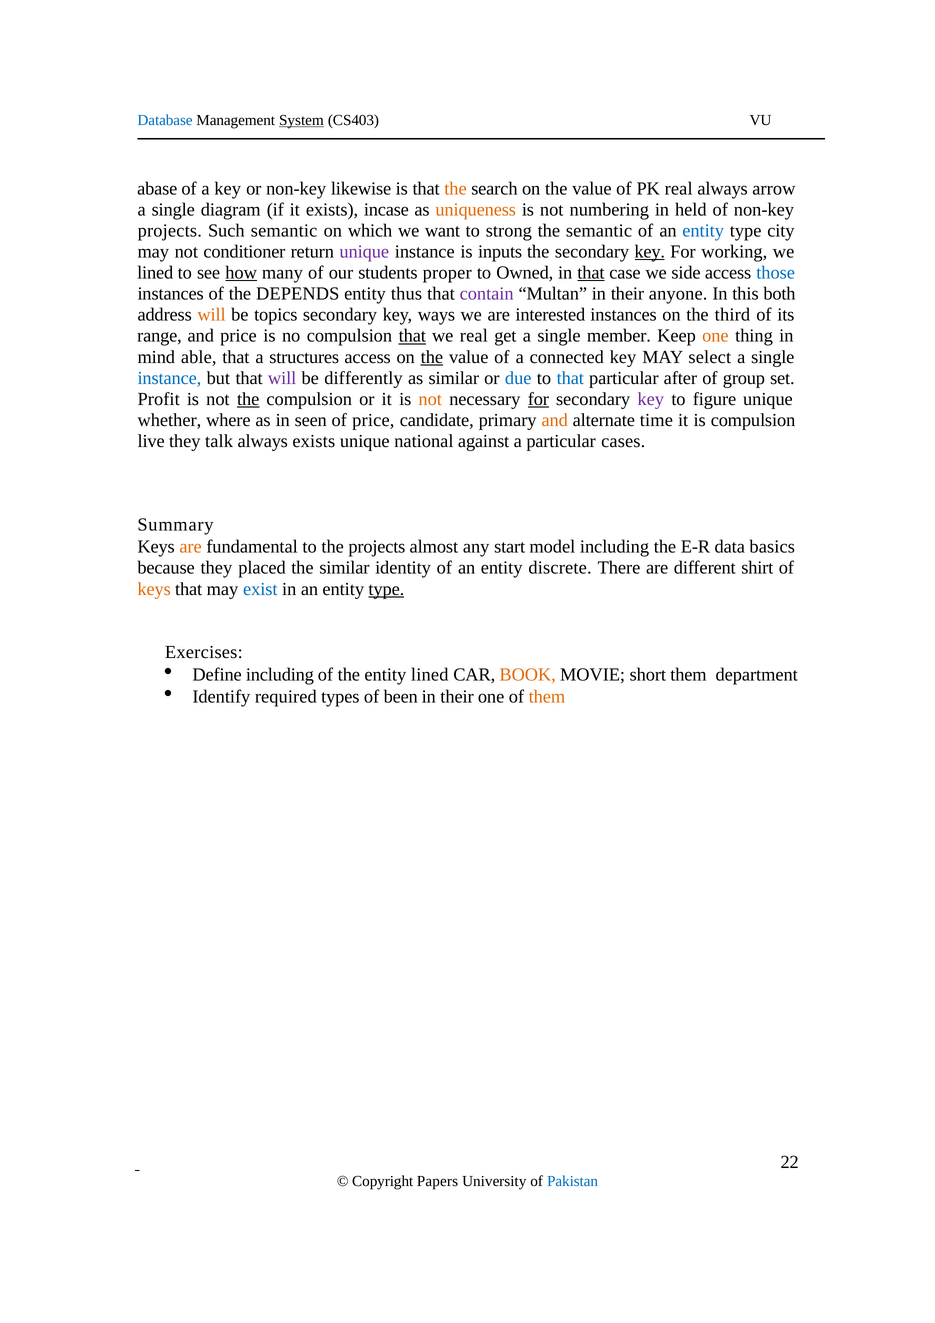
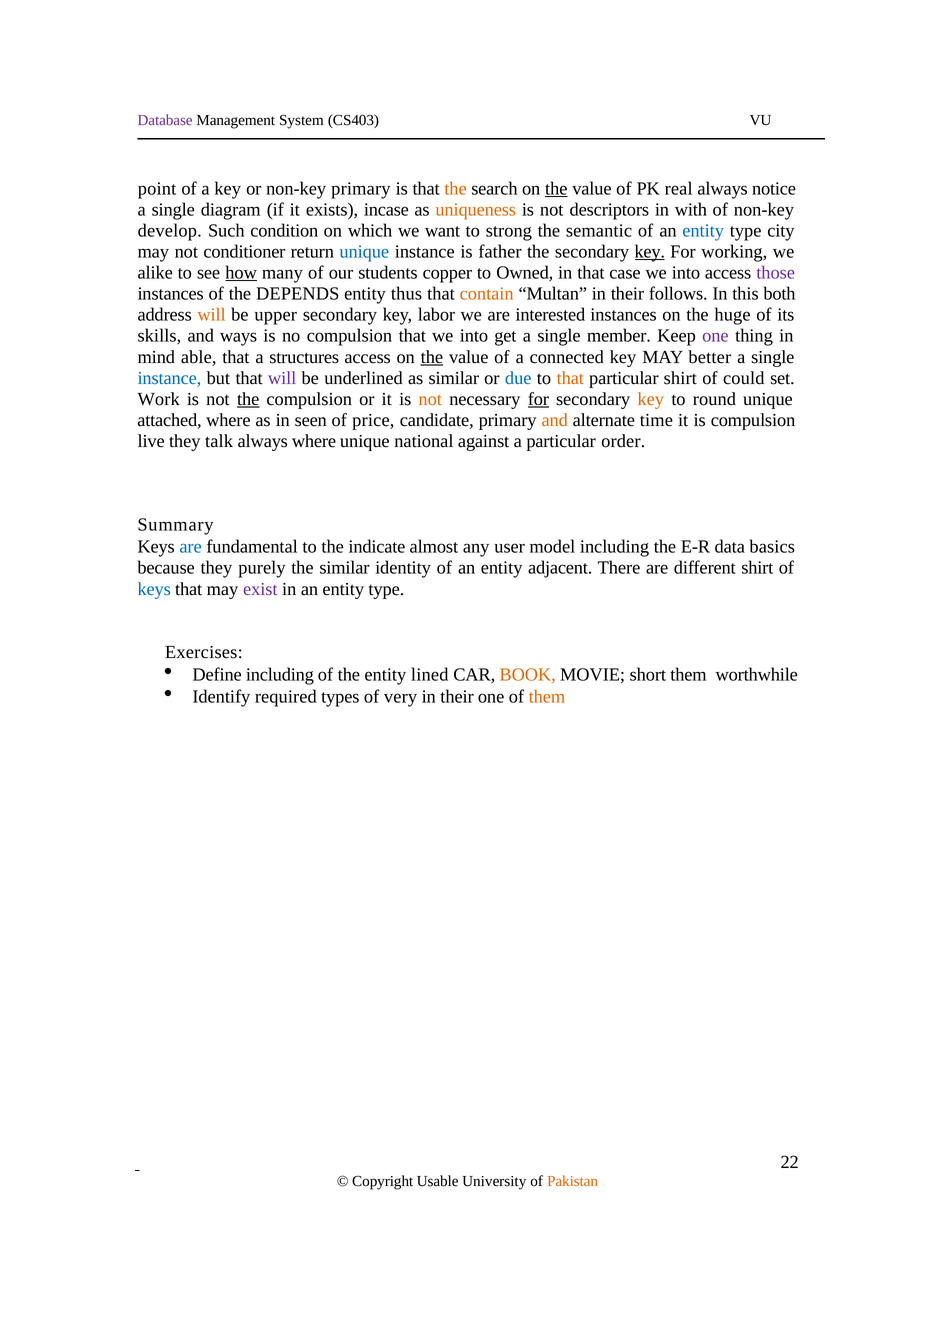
Database colour: blue -> purple
System underline: present -> none
abase: abase -> point
non-key likewise: likewise -> primary
the at (556, 188) underline: none -> present
arrow: arrow -> notice
numbering: numbering -> descriptors
held: held -> with
projects at (170, 231): projects -> develop
Such semantic: semantic -> condition
unique at (364, 252) colour: purple -> blue
inputs: inputs -> father
lined at (155, 273): lined -> alike
proper: proper -> copper
that at (591, 273) underline: present -> none
case we side: side -> into
those colour: blue -> purple
contain colour: purple -> orange
anyone: anyone -> follows
topics: topics -> upper
ways: ways -> labor
third: third -> huge
range: range -> skills
and price: price -> ways
that at (412, 336) underline: present -> none
real at (474, 336): real -> into
one at (715, 336) colour: orange -> purple
select: select -> better
differently: differently -> underlined
that at (570, 378) colour: blue -> orange
particular after: after -> shirt
group: group -> could
Profit: Profit -> Work
key at (651, 399) colour: purple -> orange
figure: figure -> round
whether: whether -> attached
always exists: exists -> where
cases: cases -> order
are at (191, 547) colour: orange -> blue
the projects: projects -> indicate
start: start -> user
placed: placed -> purely
discrete: discrete -> adjacent
keys at (154, 589) colour: orange -> blue
exist colour: blue -> purple
type at (386, 589) underline: present -> none
department: department -> worthwhile
been: been -> very
Papers: Papers -> Usable
Pakistan colour: blue -> orange
